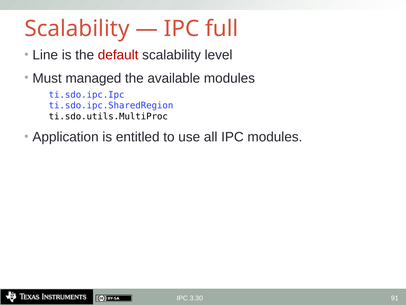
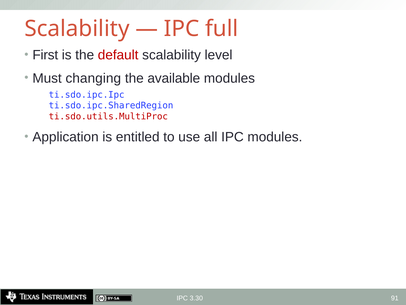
Line: Line -> First
managed: managed -> changing
ti.sdo.utils.MultiProc colour: black -> red
